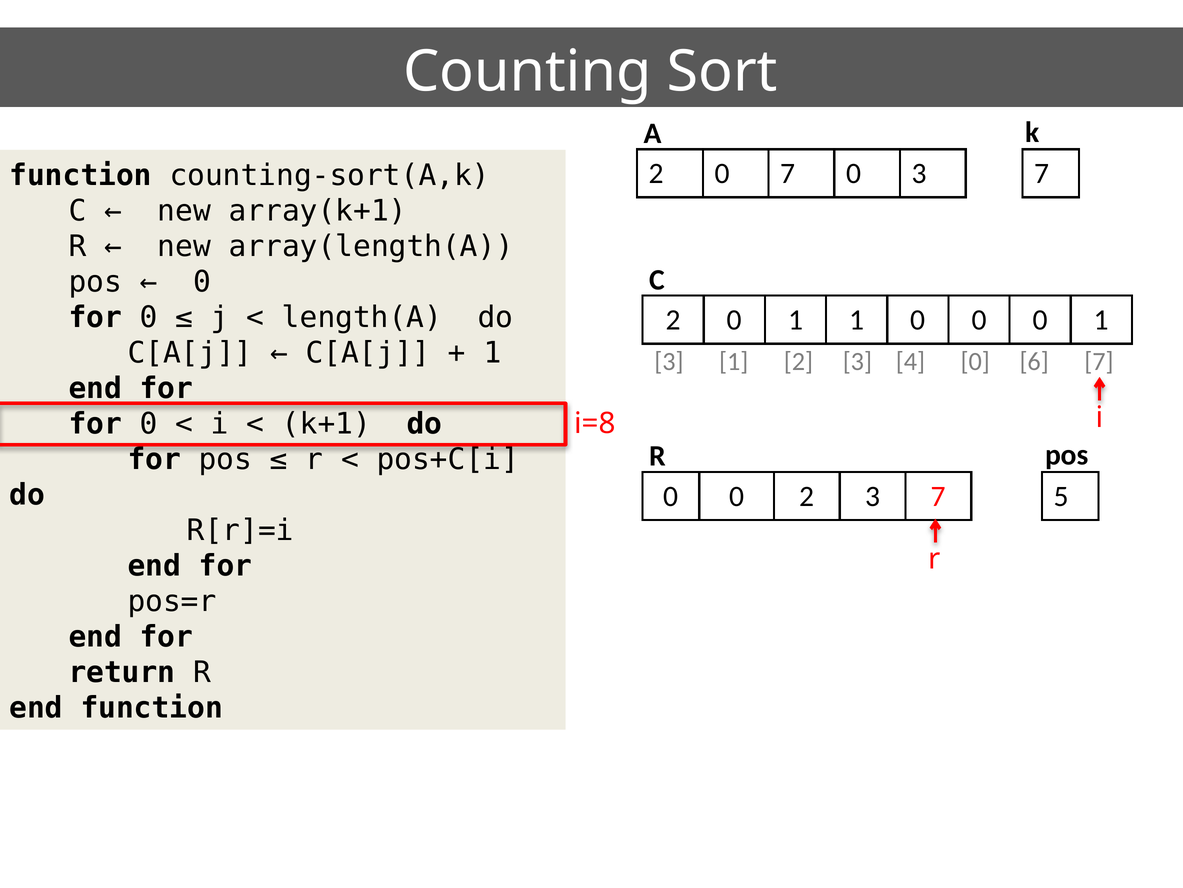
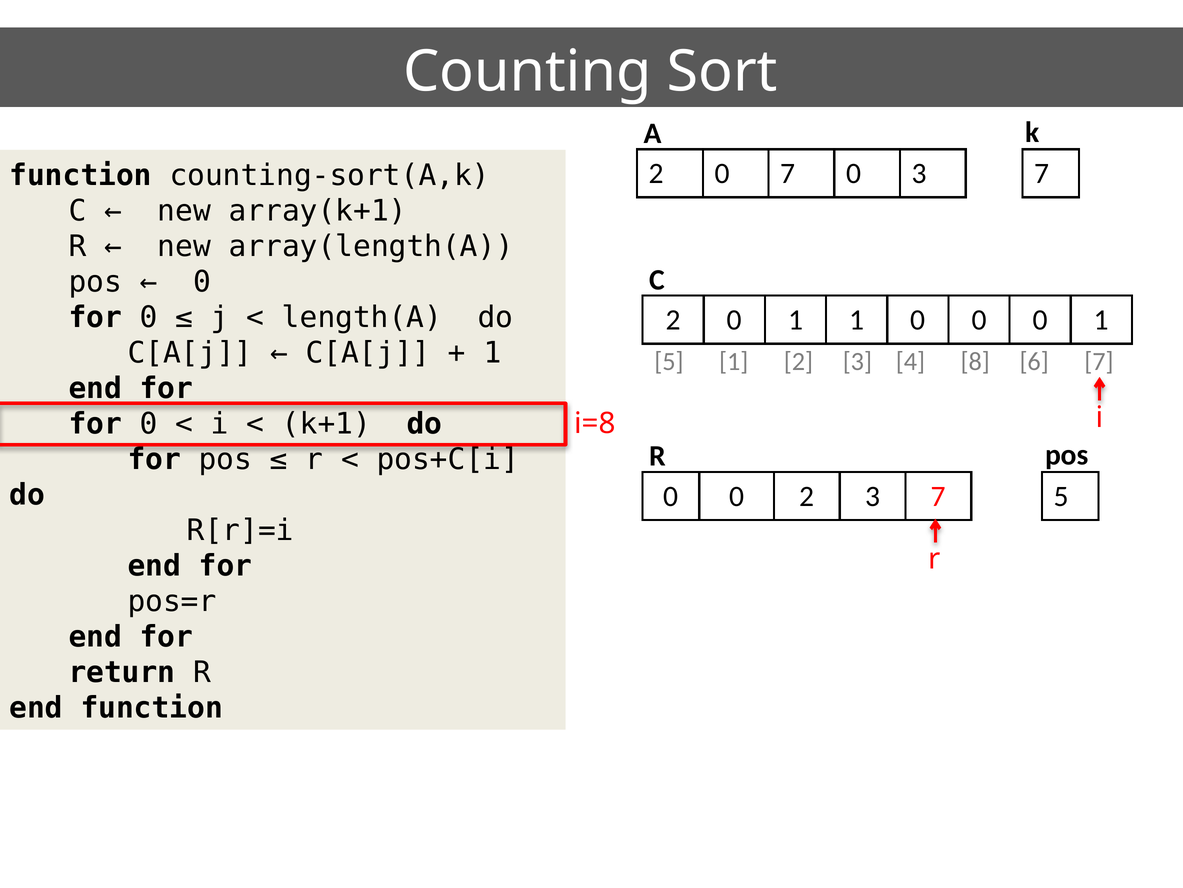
3 at (669, 361): 3 -> 5
4 0: 0 -> 8
